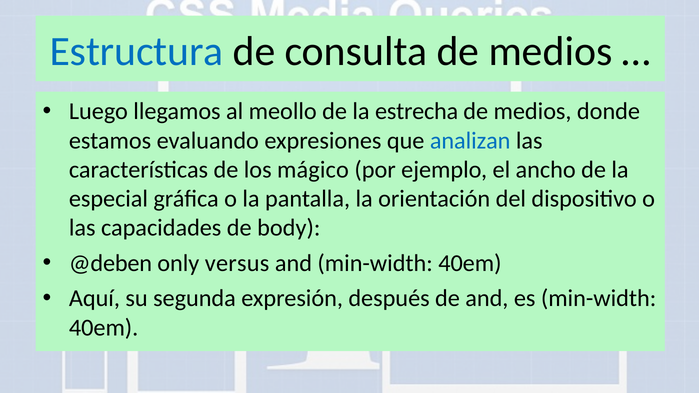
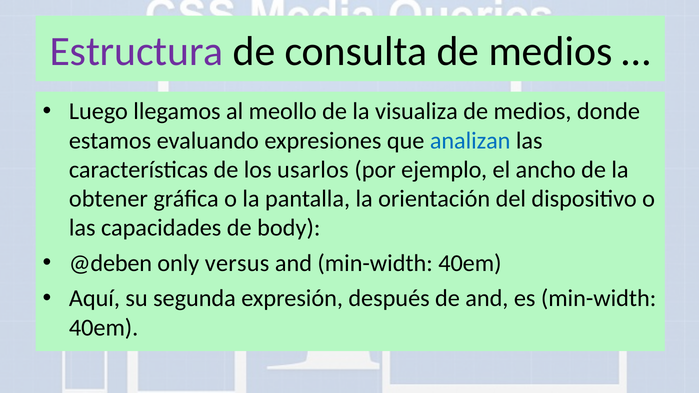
Estructura colour: blue -> purple
estrecha: estrecha -> visualiza
mágico: mágico -> usarlos
especial: especial -> obtener
